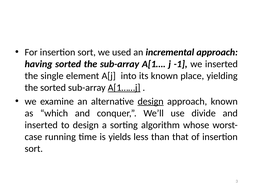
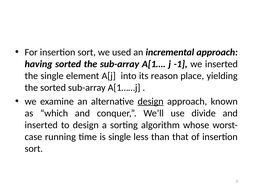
its known: known -> reason
A[1……j underline: present -> none
is yields: yields -> single
